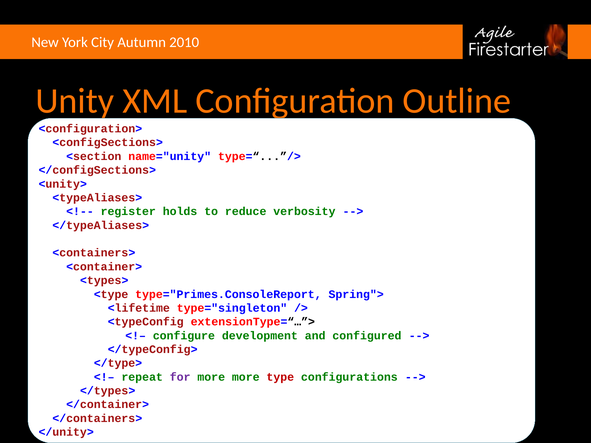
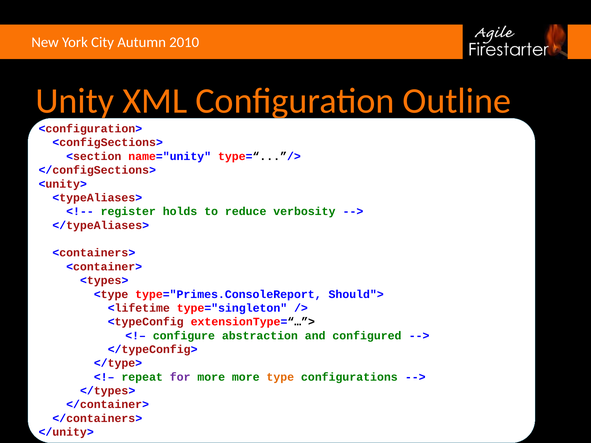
Spring">: Spring"> -> Should">
development: development -> abstraction
type colour: red -> orange
